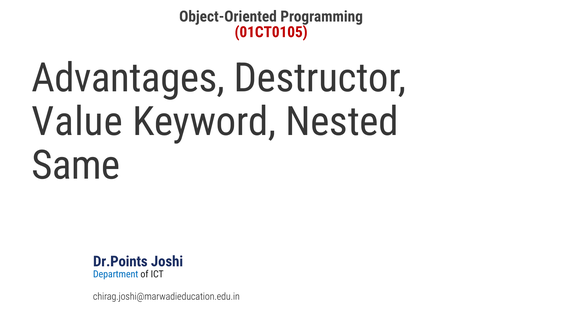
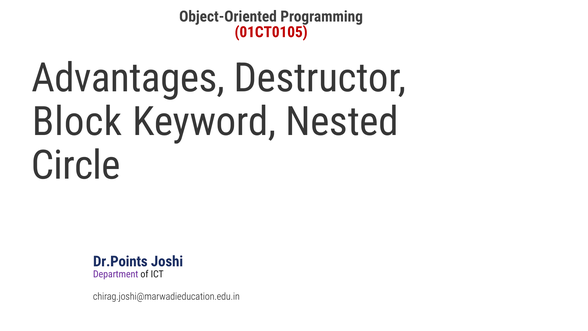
Value: Value -> Block
Same: Same -> Circle
Department colour: blue -> purple
